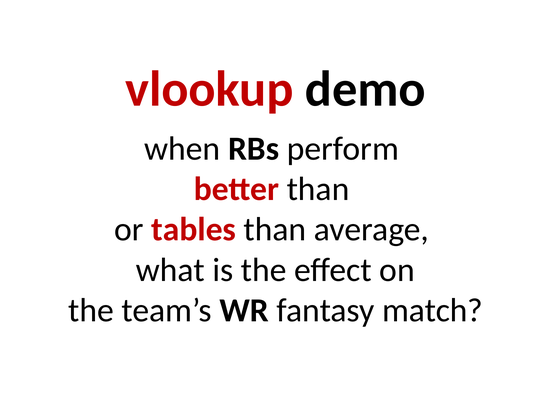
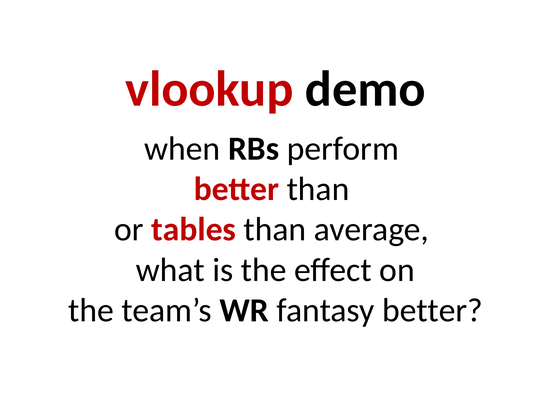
fantasy match: match -> better
